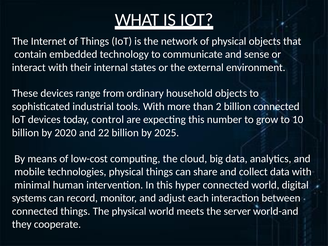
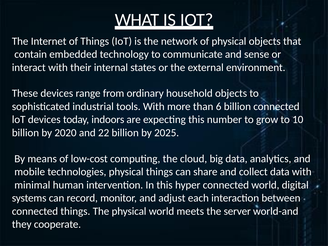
2: 2 -> 6
control: control -> indoors
